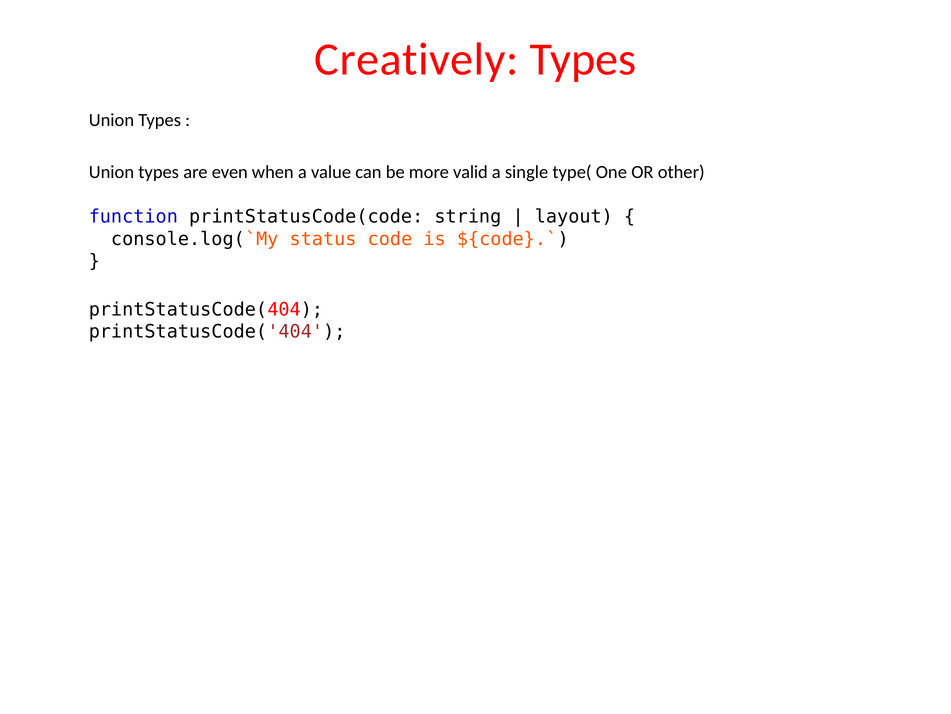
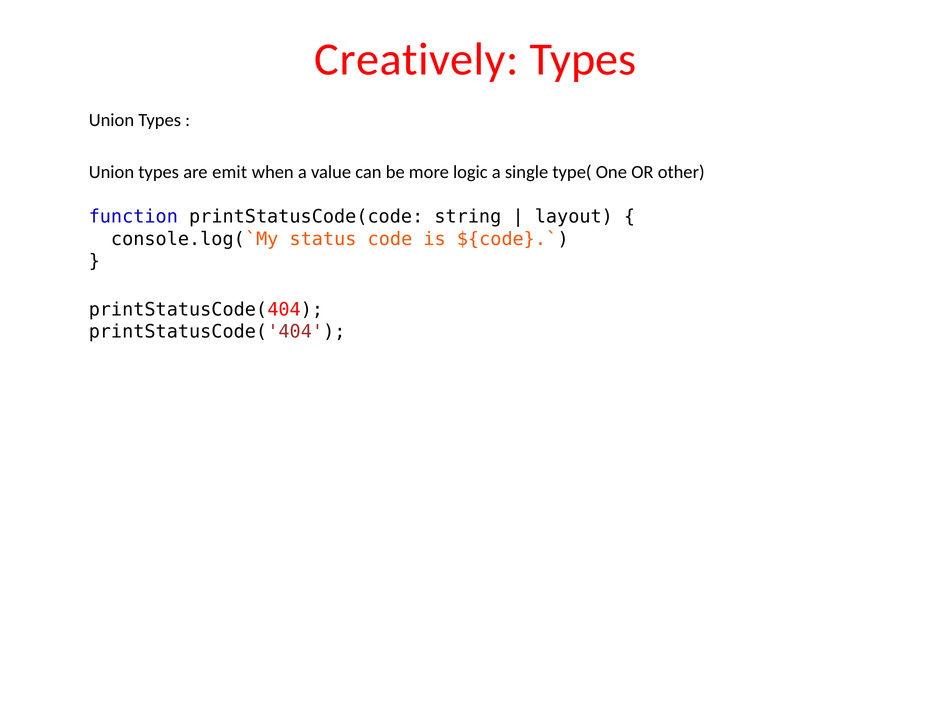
even: even -> emit
valid: valid -> logic
